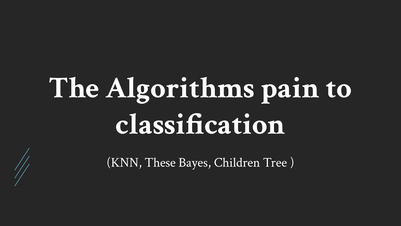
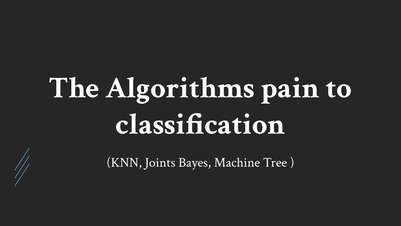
These: These -> Joints
Children: Children -> Machine
